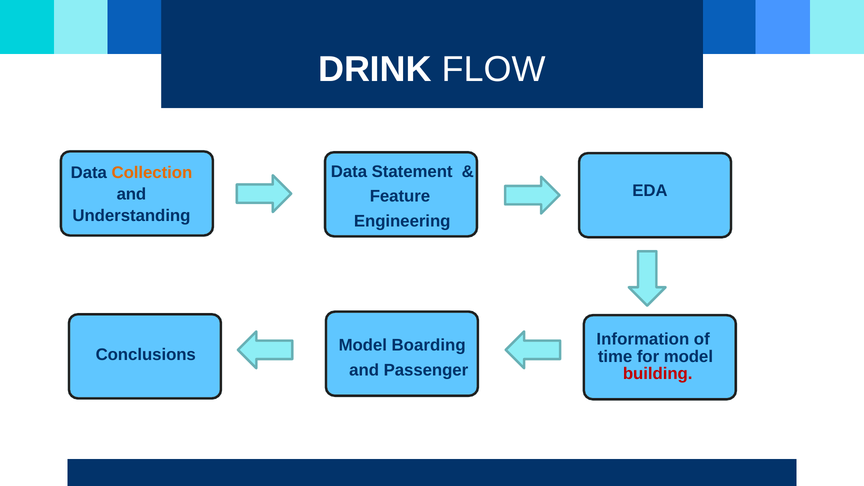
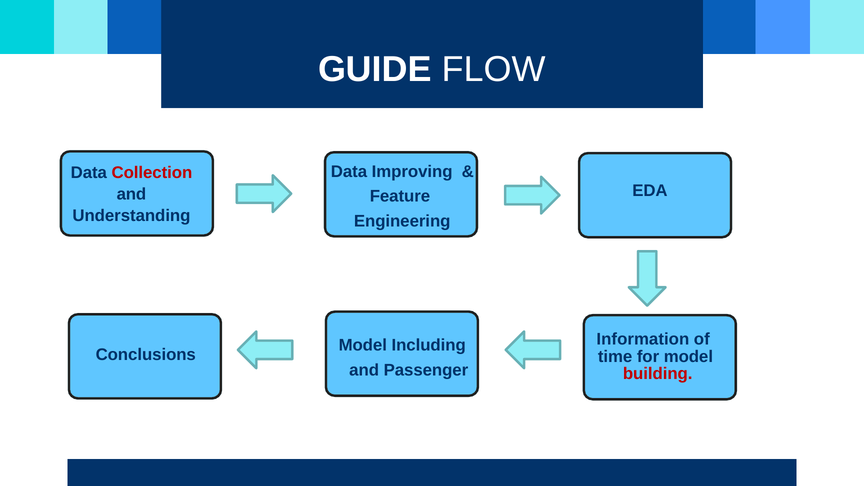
DRINK: DRINK -> GUIDE
Statement: Statement -> Improving
Collection colour: orange -> red
Boarding: Boarding -> Including
